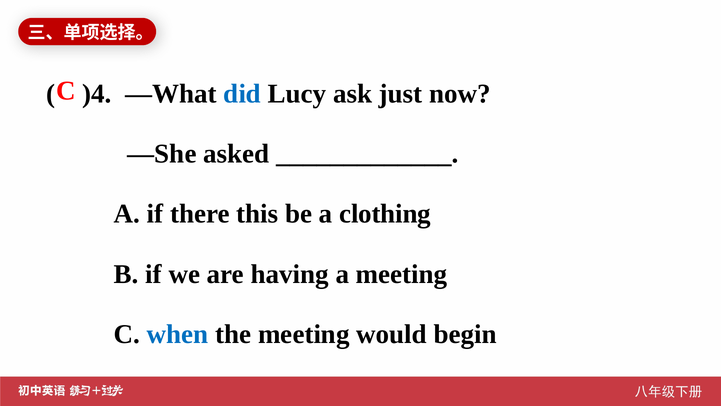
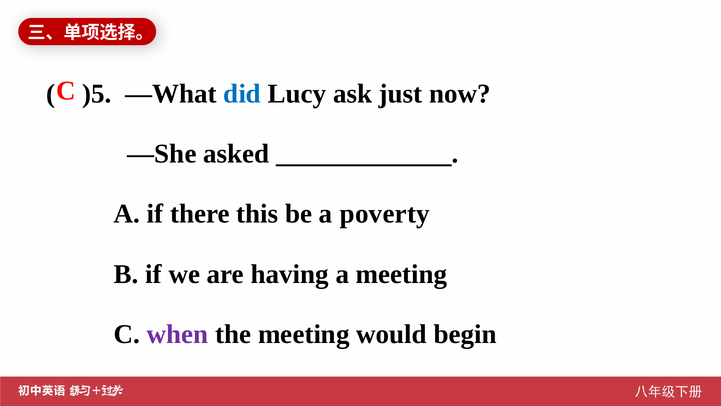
)4: )4 -> )5
clothing: clothing -> poverty
when colour: blue -> purple
